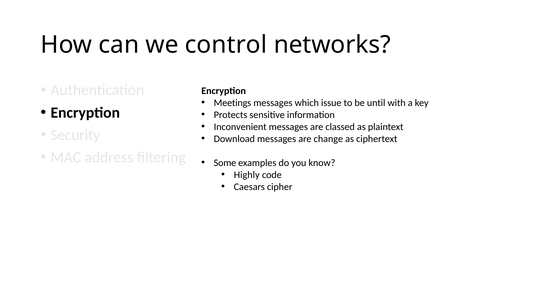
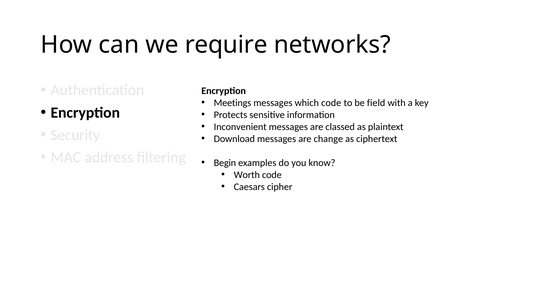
control: control -> require
which issue: issue -> code
until: until -> field
Some: Some -> Begin
Highly: Highly -> Worth
